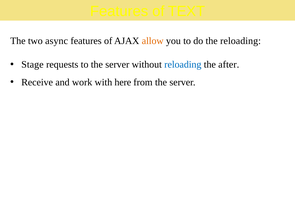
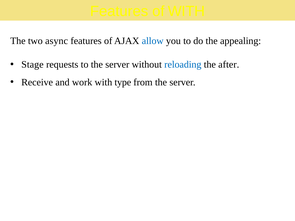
of TEXT: TEXT -> WITH
allow colour: orange -> blue
the reloading: reloading -> appealing
here: here -> type
